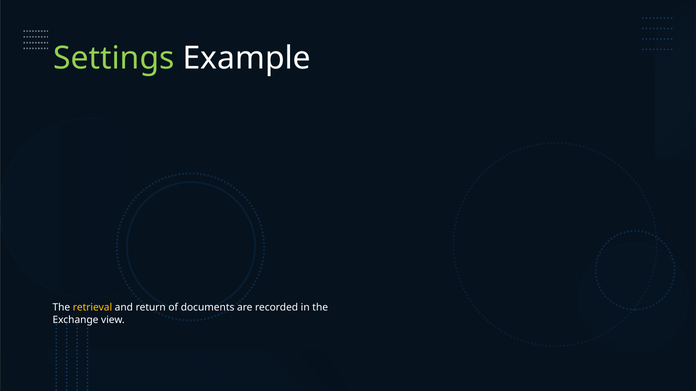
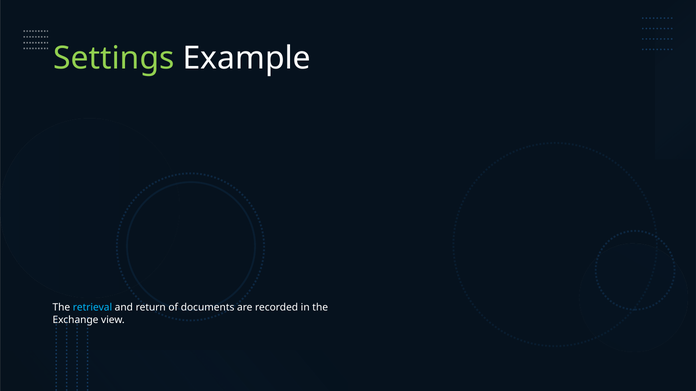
retrieval colour: yellow -> light blue
